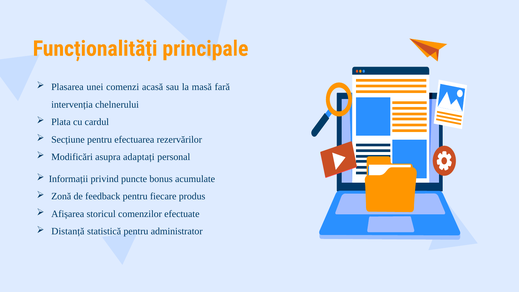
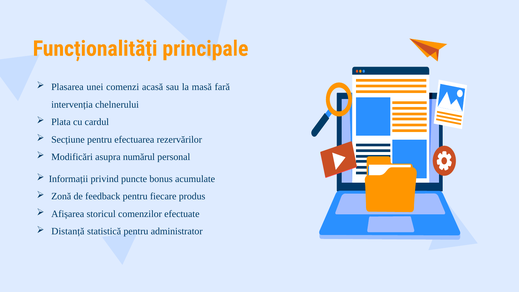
adaptați: adaptați -> numărul
